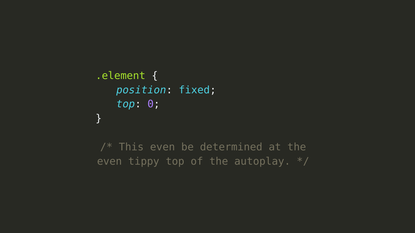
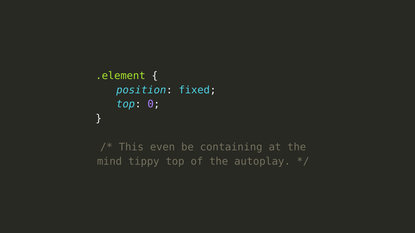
determined: determined -> containing
even at (109, 162): even -> mind
